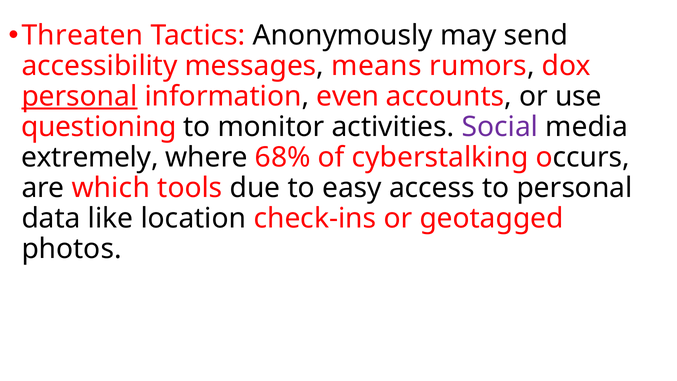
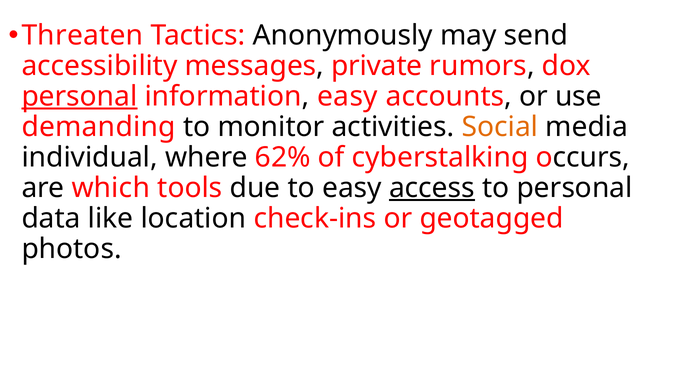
means: means -> private
information even: even -> easy
questioning: questioning -> demanding
Social colour: purple -> orange
extremely: extremely -> individual
68%: 68% -> 62%
access underline: none -> present
